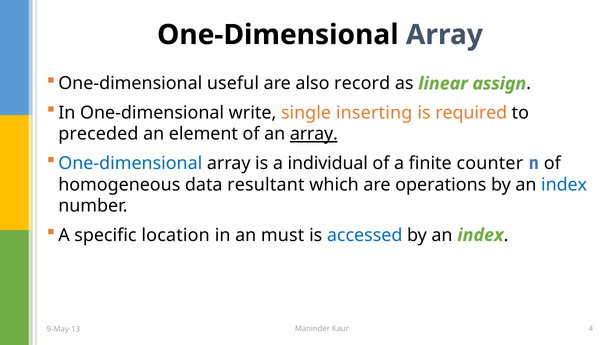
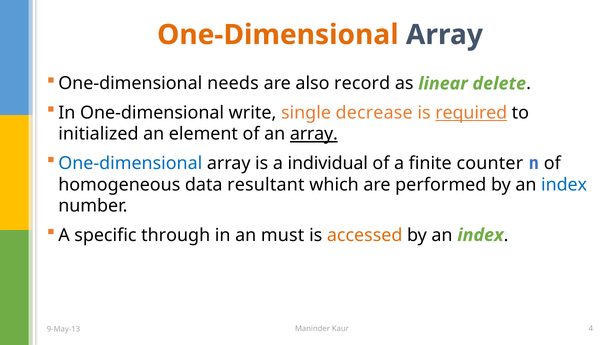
One-Dimensional at (278, 35) colour: black -> orange
useful: useful -> needs
assign: assign -> delete
inserting: inserting -> decrease
required underline: none -> present
preceded: preceded -> initialized
operations: operations -> performed
location: location -> through
accessed colour: blue -> orange
